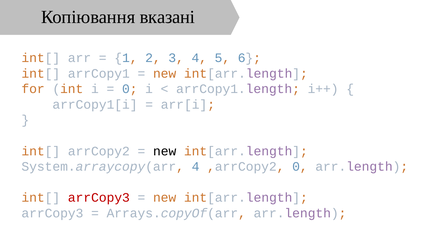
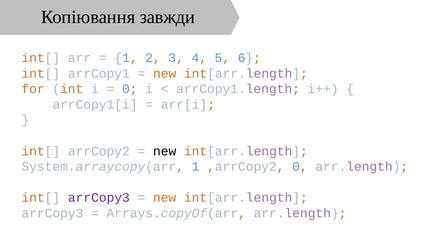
вказані: вказані -> завжди
System.arraycopy(arr 4: 4 -> 1
arrCopy3 at (99, 198) colour: red -> purple
